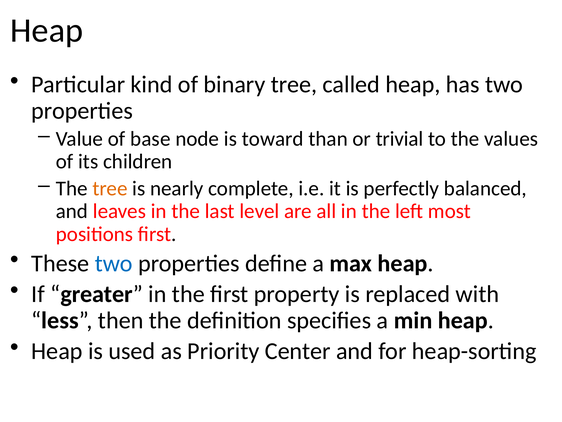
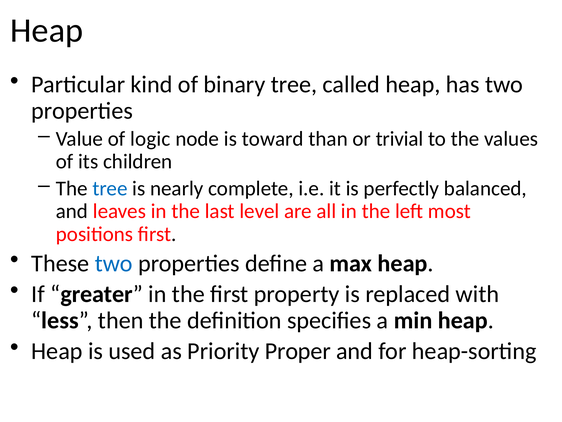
base: base -> logic
tree at (110, 188) colour: orange -> blue
Center: Center -> Proper
